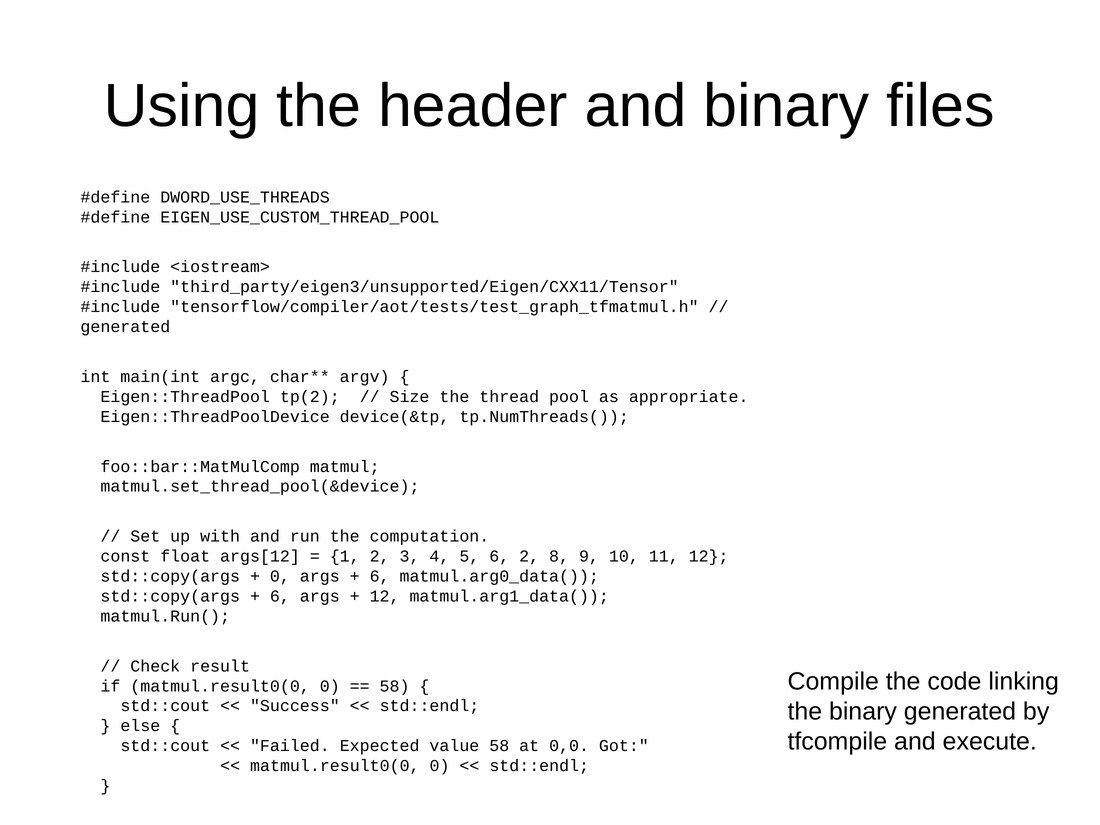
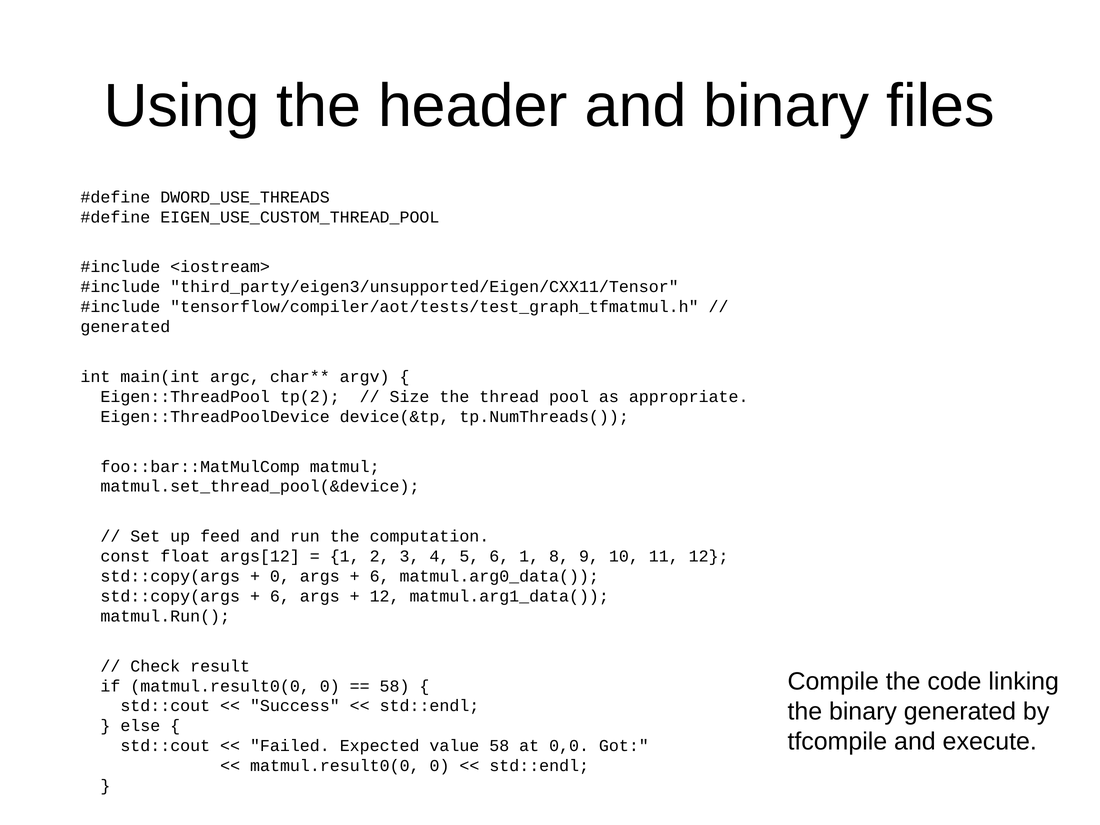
with: with -> feed
6 2: 2 -> 1
